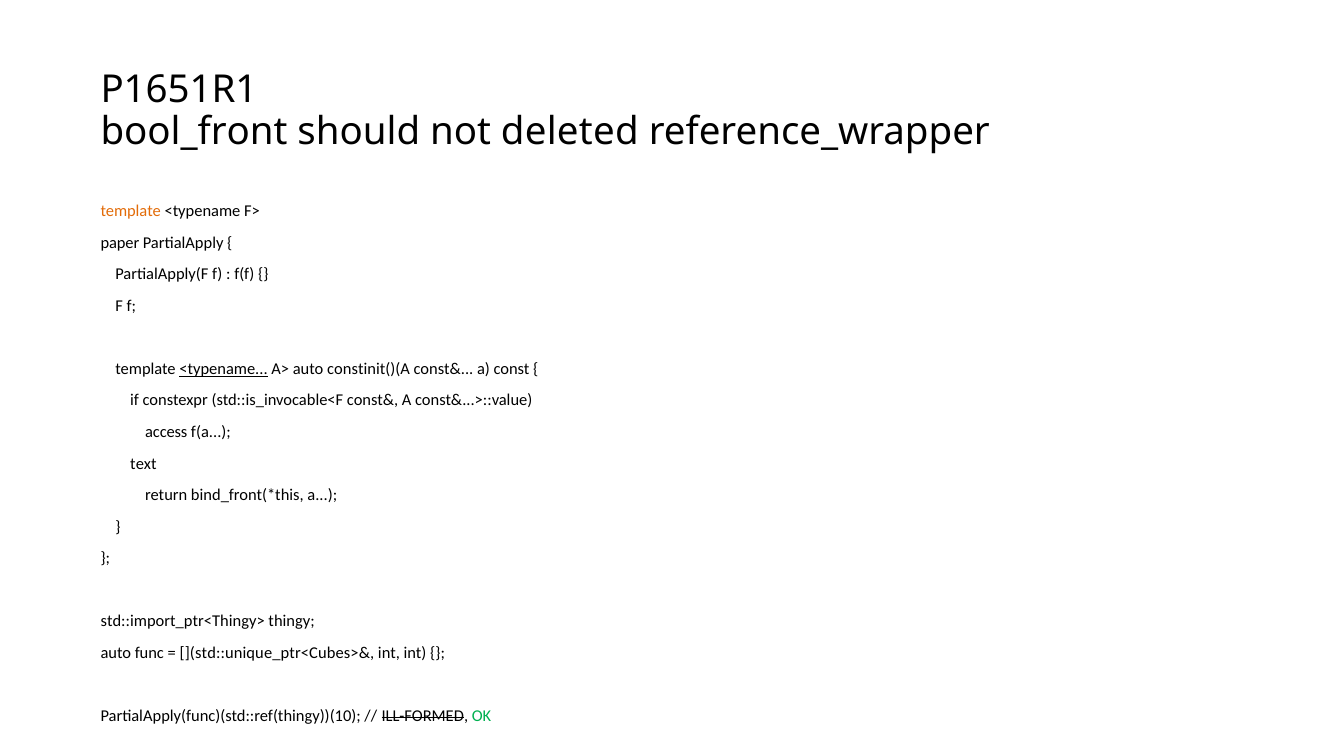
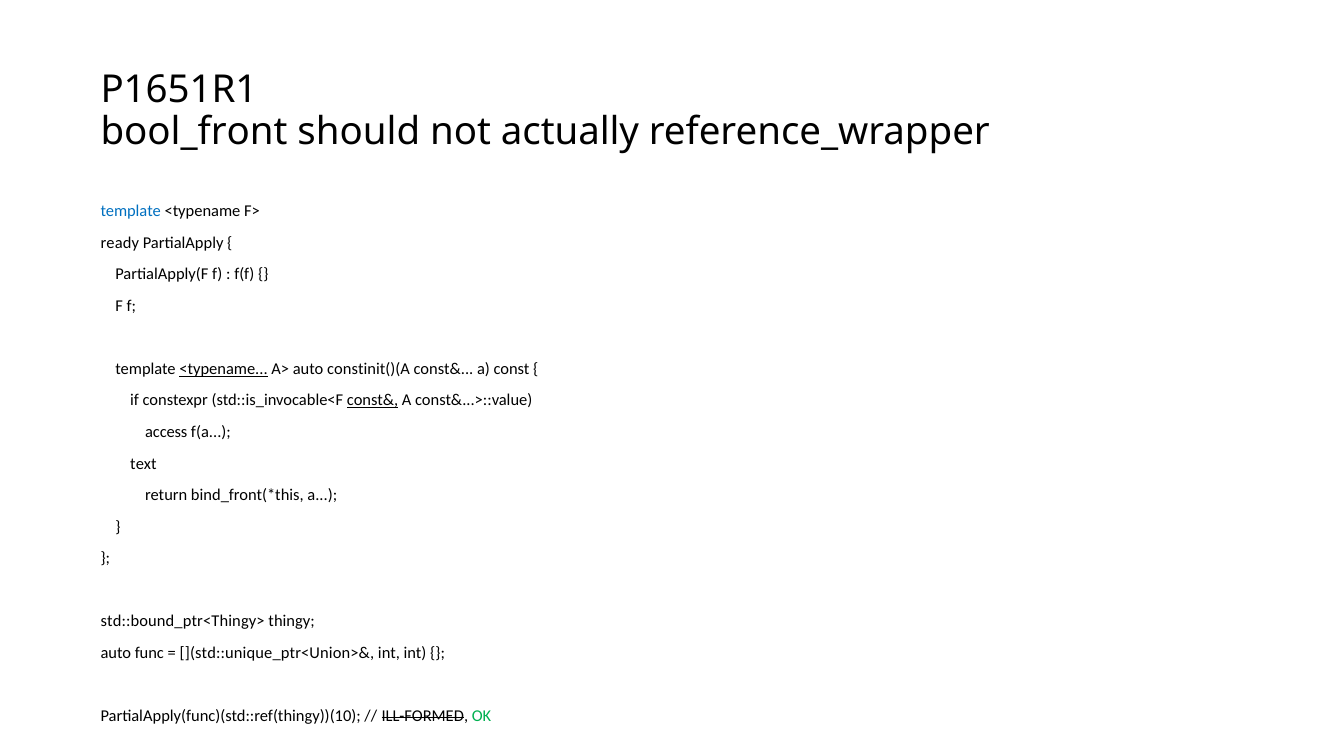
deleted: deleted -> actually
template at (131, 211) colour: orange -> blue
paper: paper -> ready
const& at (373, 401) underline: none -> present
std::import_ptr<Thingy>: std::import_ptr<Thingy> -> std::bound_ptr<Thingy>
](std::unique_ptr<Cubes>&: ](std::unique_ptr<Cubes>& -> ](std::unique_ptr<Union>&
